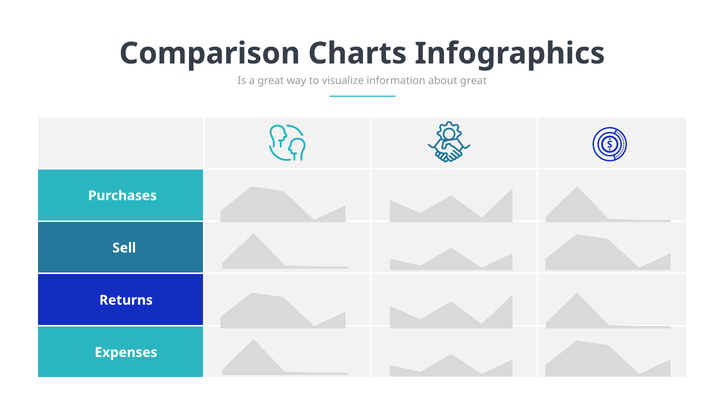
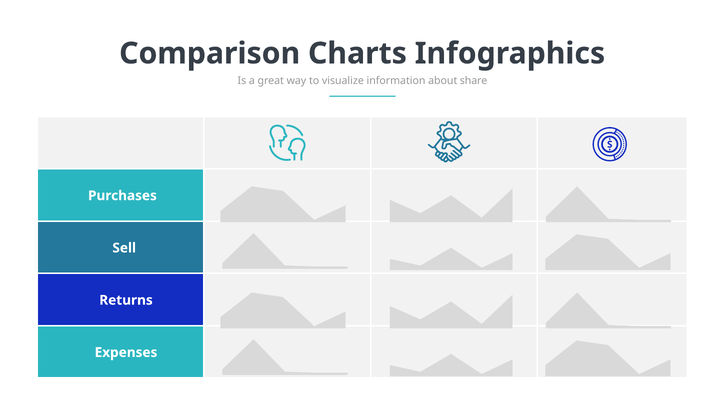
about great: great -> share
